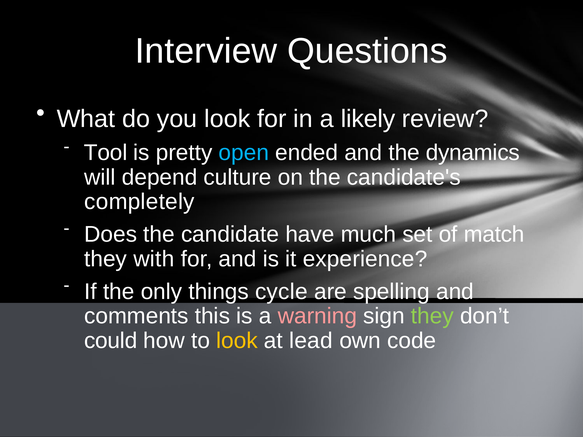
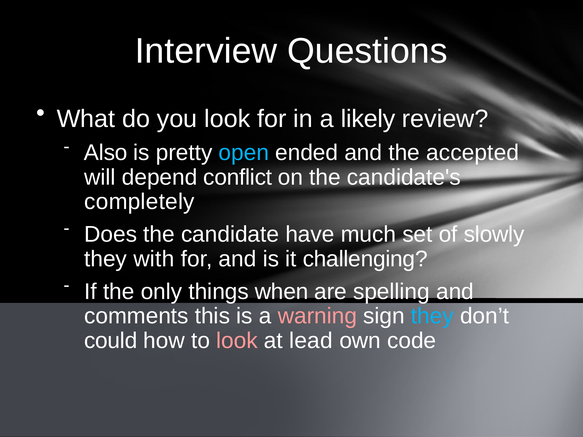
Tool: Tool -> Also
dynamics: dynamics -> accepted
culture: culture -> conflict
match: match -> slowly
experience: experience -> challenging
cycle: cycle -> when
they at (432, 316) colour: light green -> light blue
look at (237, 341) colour: yellow -> pink
